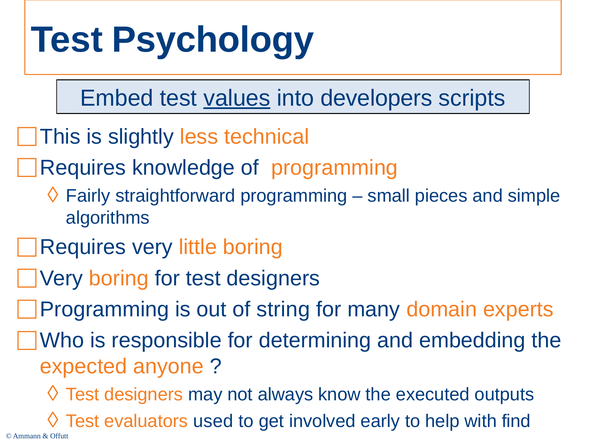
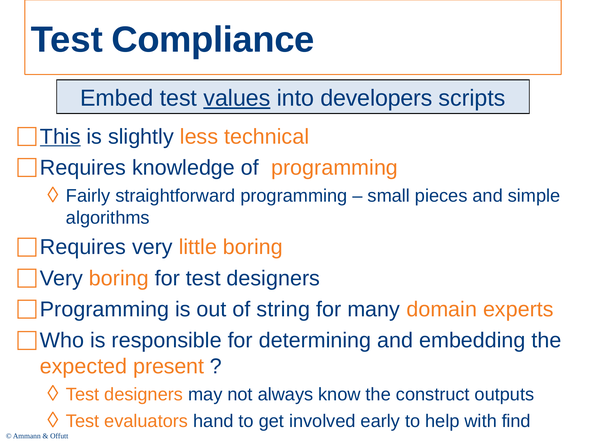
Psychology: Psychology -> Compliance
This underline: none -> present
anyone: anyone -> present
executed: executed -> construct
used: used -> hand
